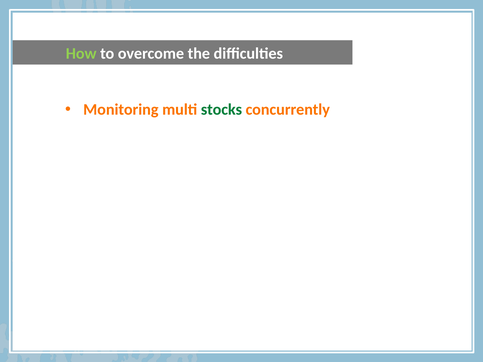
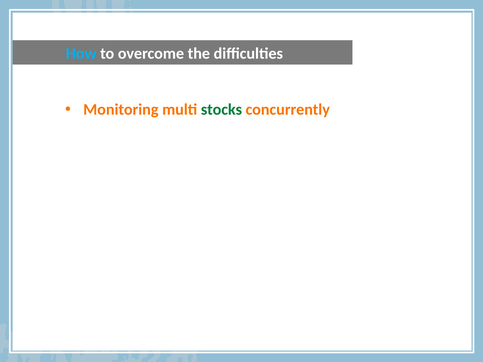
How colour: light green -> light blue
